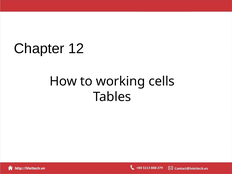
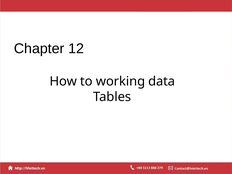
cells: cells -> data
